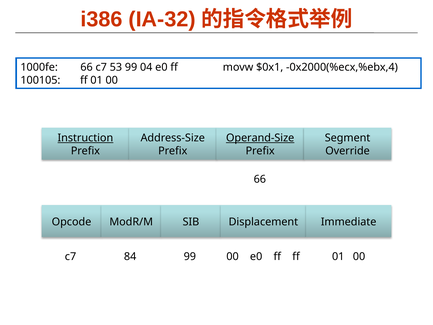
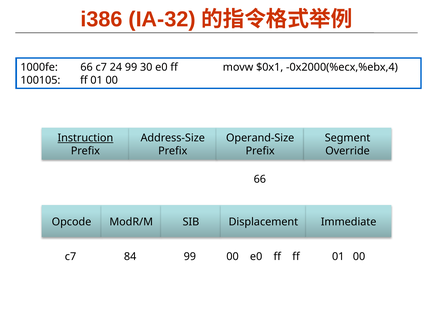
53: 53 -> 24
04: 04 -> 30
Operand-Size underline: present -> none
